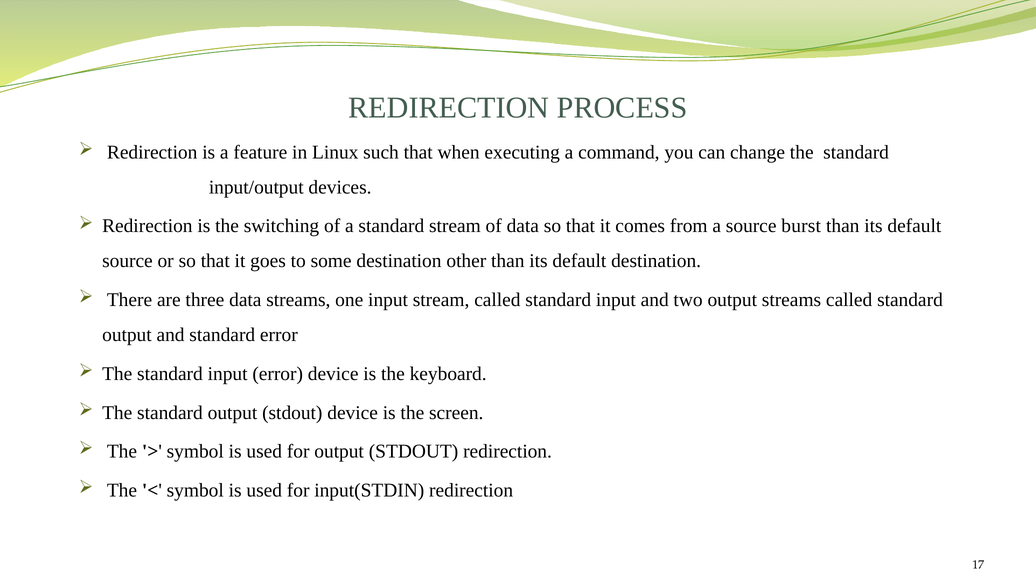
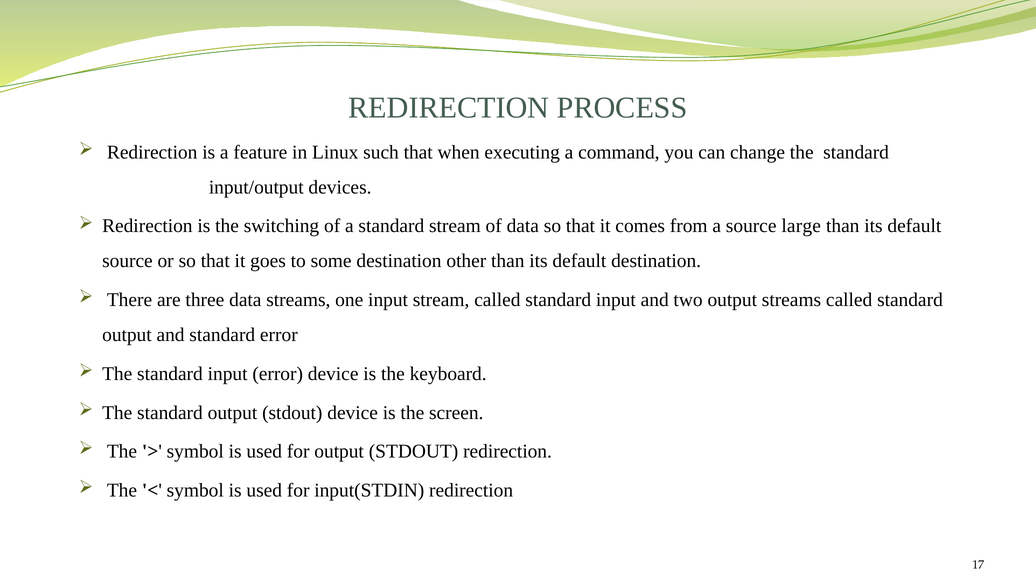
burst: burst -> large
